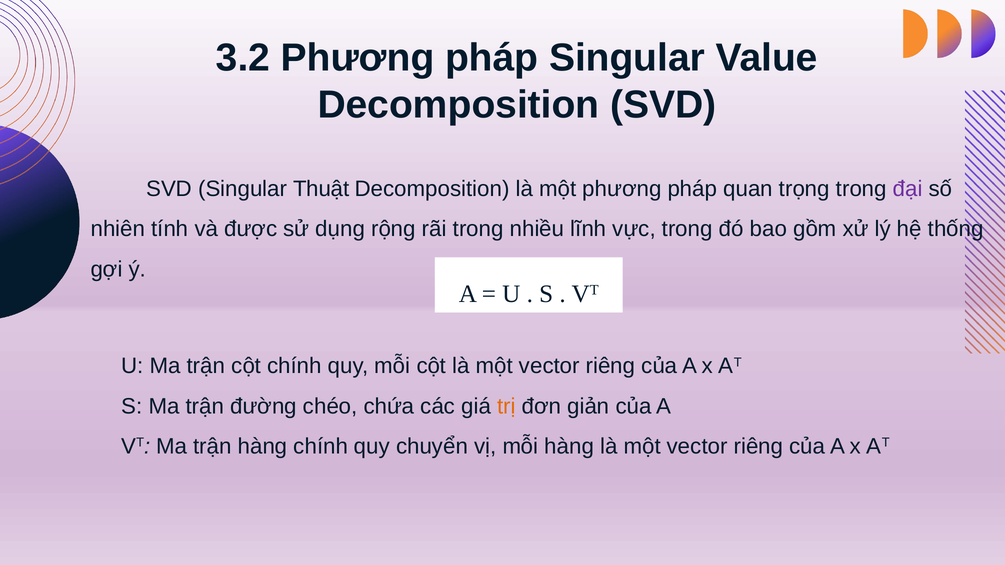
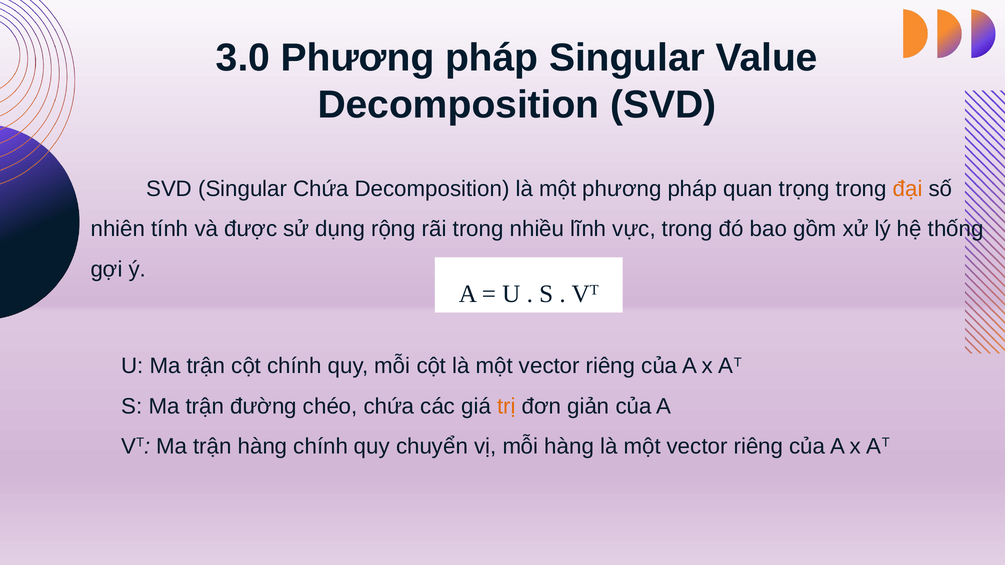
3.2: 3.2 -> 3.0
Singular Thuật: Thuật -> Chứa
đại colour: purple -> orange
